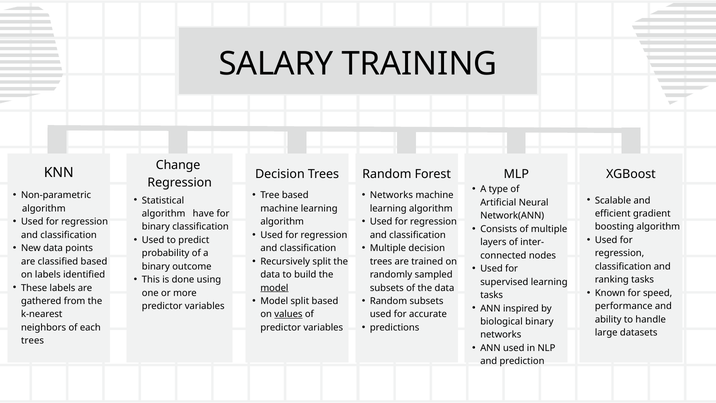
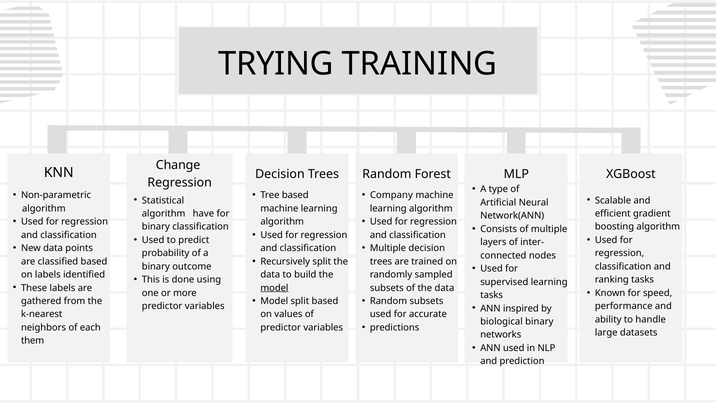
SALARY: SALARY -> TRYING
Networks at (391, 195): Networks -> Company
values underline: present -> none
trees at (33, 341): trees -> them
